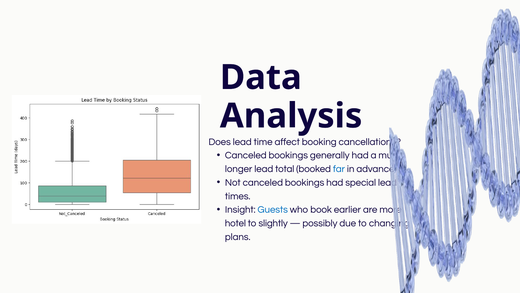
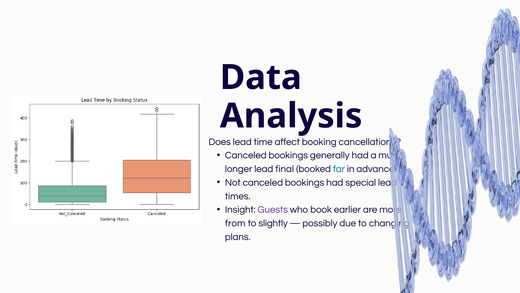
total: total -> final
Guests colour: blue -> purple
hotel: hotel -> from
